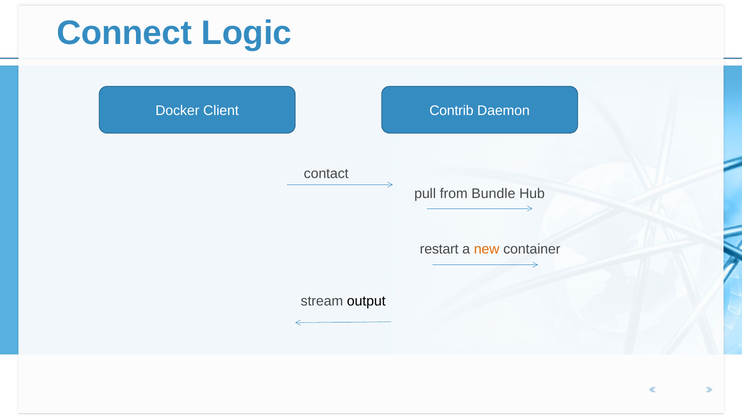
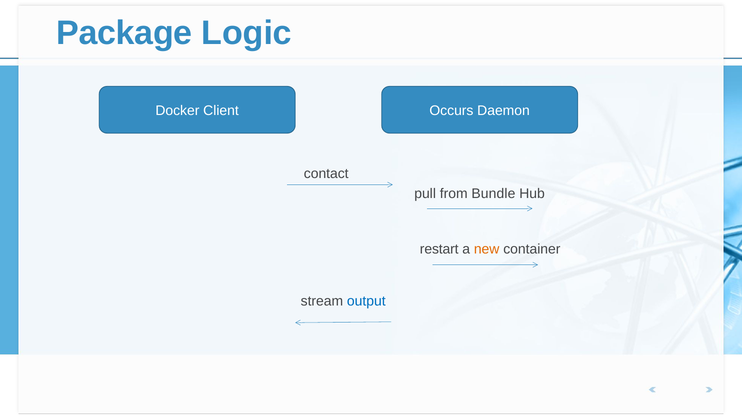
Connect: Connect -> Package
Contrib: Contrib -> Occurs
output colour: black -> blue
